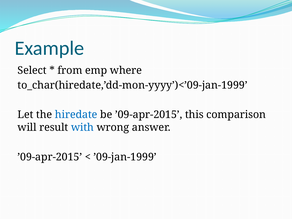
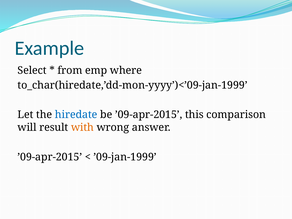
with colour: blue -> orange
